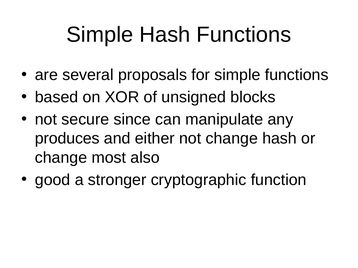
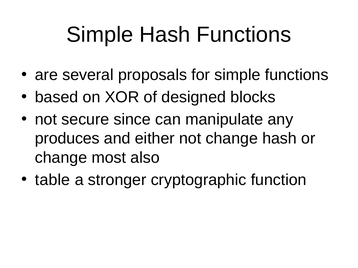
unsigned: unsigned -> designed
good: good -> table
